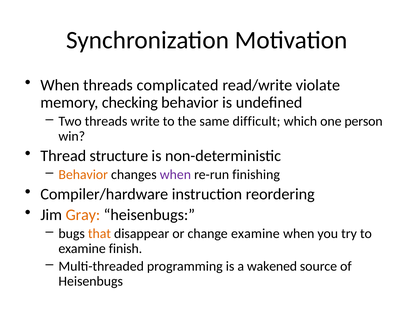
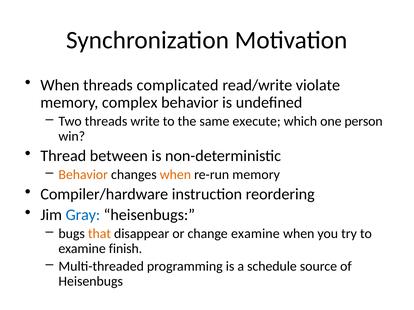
checking: checking -> complex
difficult: difficult -> execute
structure: structure -> between
when at (175, 175) colour: purple -> orange
re-run finishing: finishing -> memory
Gray colour: orange -> blue
wakened: wakened -> schedule
